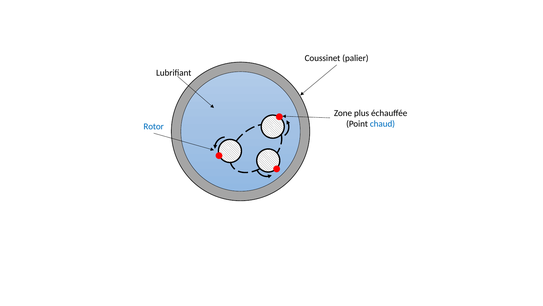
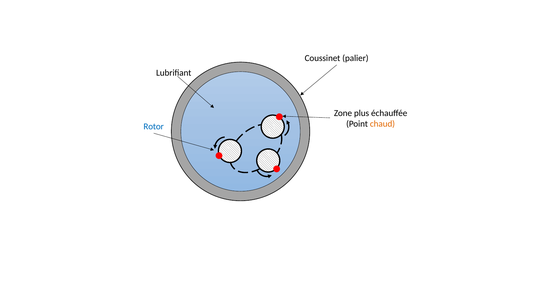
chaud colour: blue -> orange
